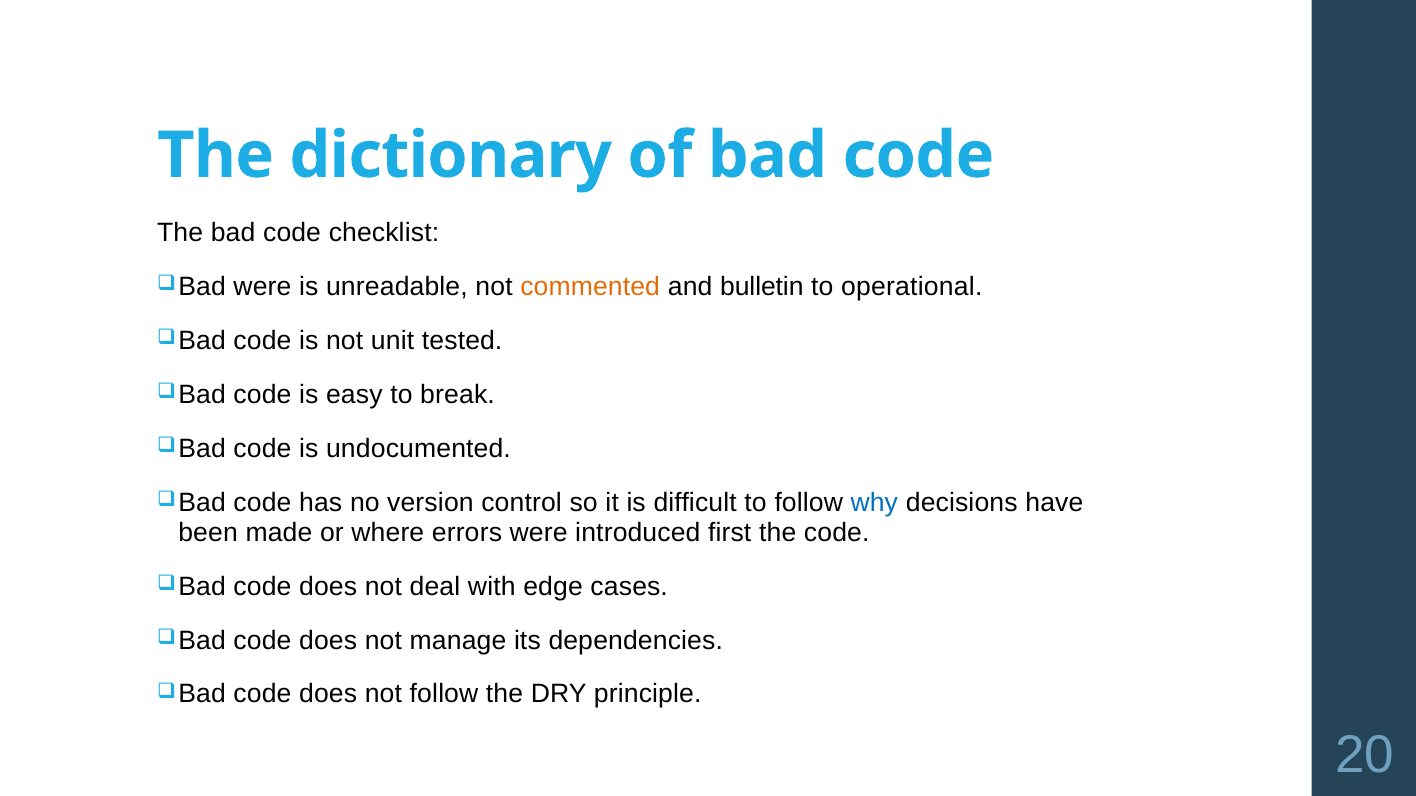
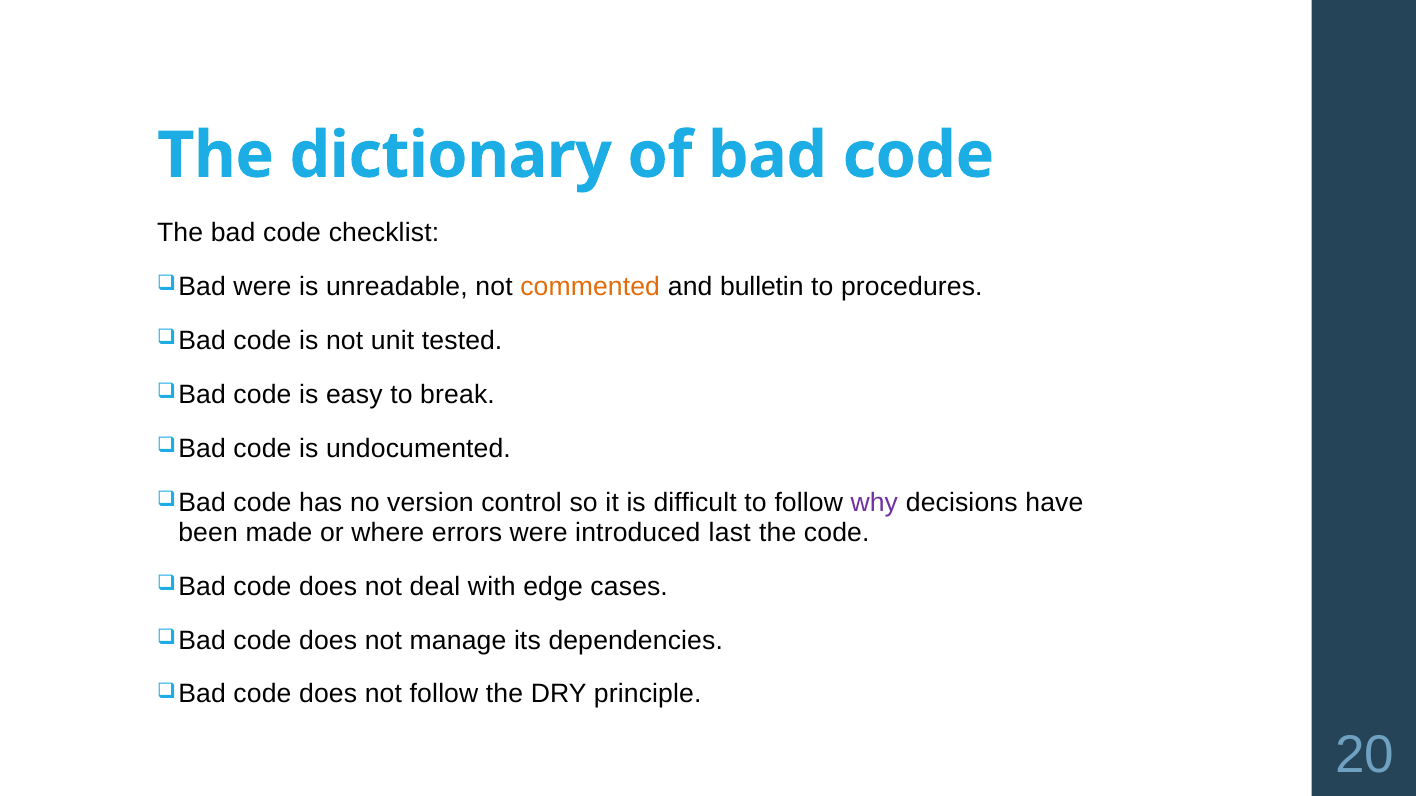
operational: operational -> procedures
why colour: blue -> purple
first: first -> last
